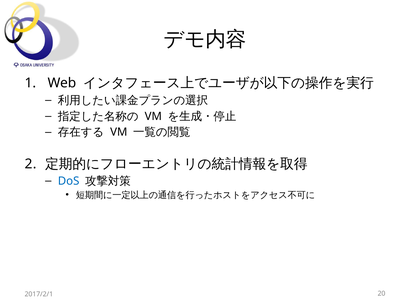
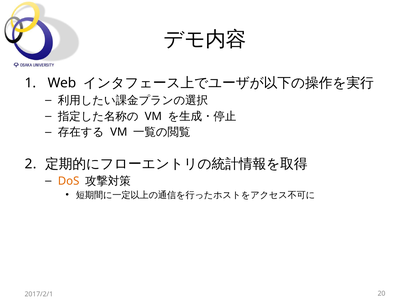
DoS colour: blue -> orange
